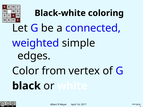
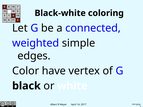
from: from -> have
